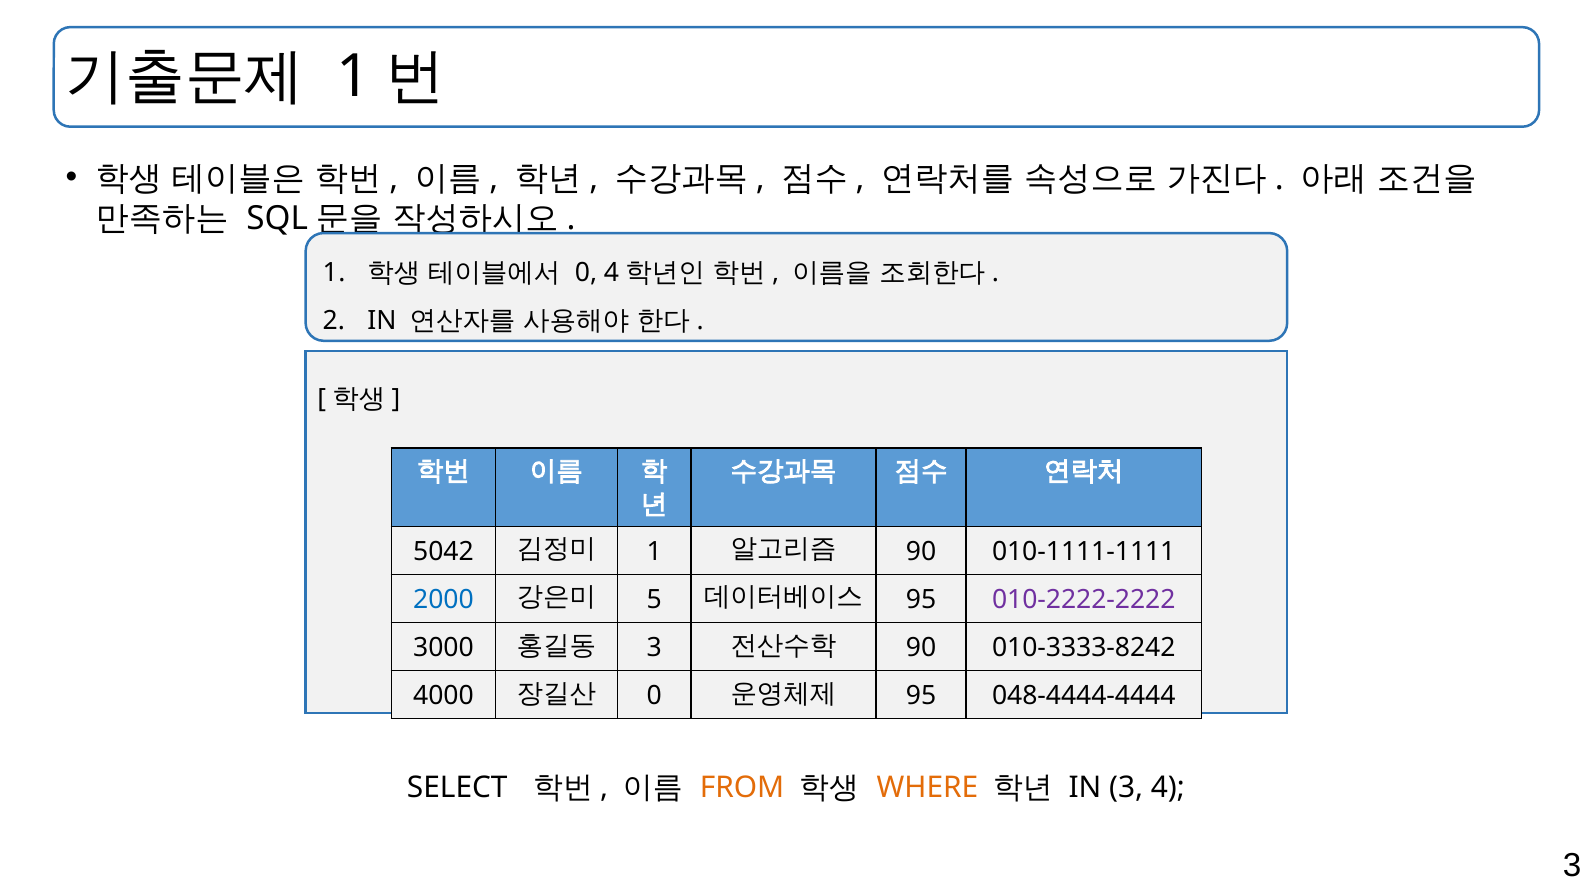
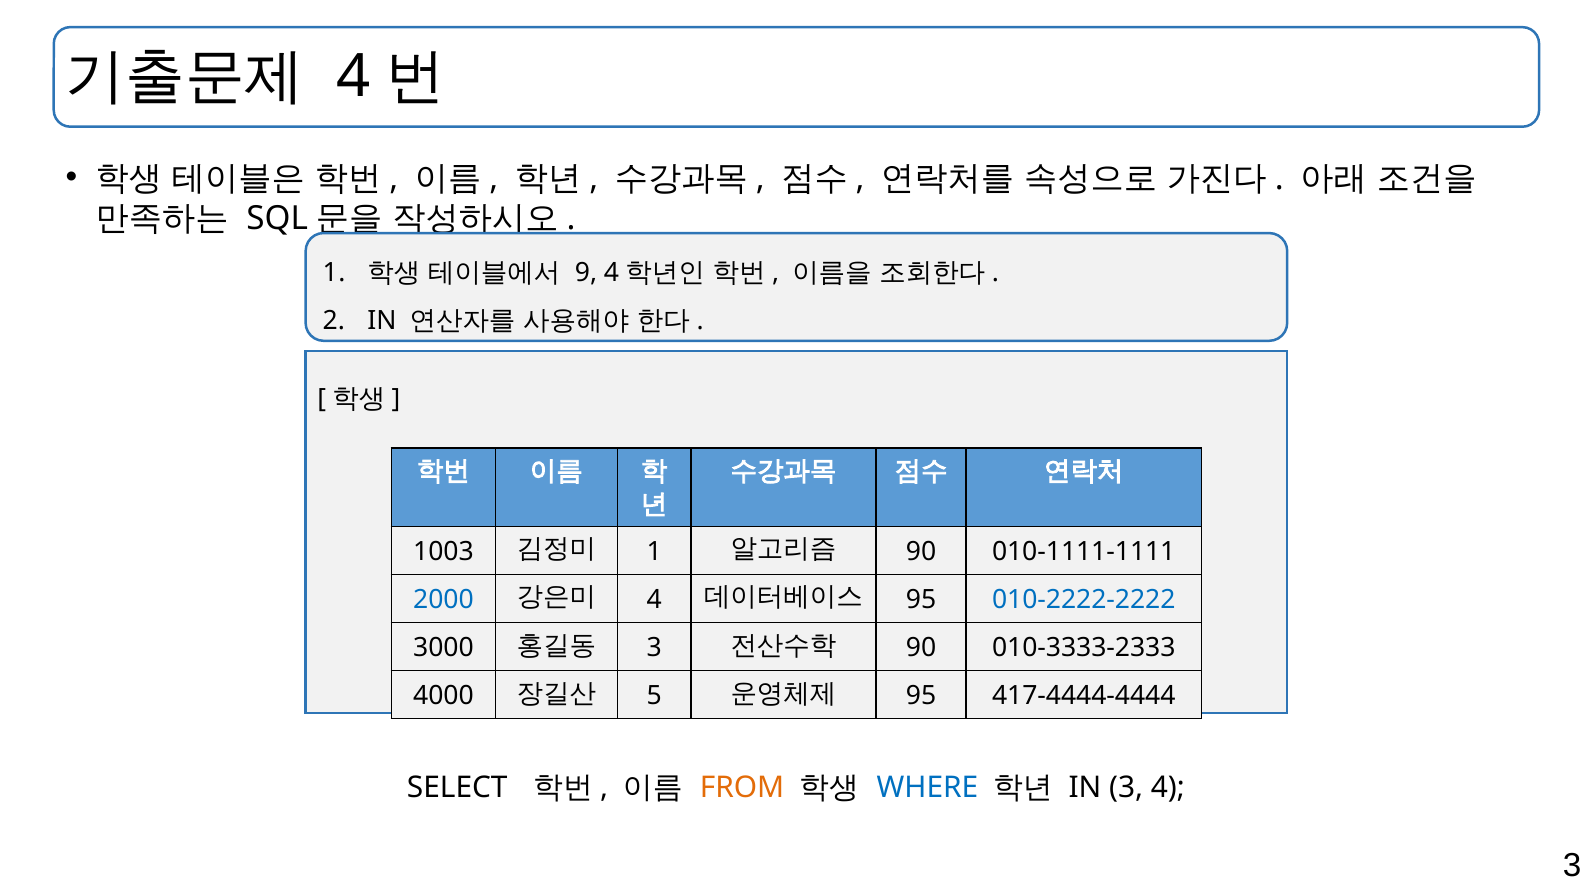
1 at (354, 77): 1 -> 4
0 at (586, 273): 0 -> 9
5042: 5042 -> 1003
5 at (654, 600): 5 -> 4
010-2222-2222 colour: purple -> blue
010-3333-8242: 010-3333-8242 -> 010-3333-2333
0 at (654, 696): 0 -> 5
048-4444-4444: 048-4444-4444 -> 417-4444-4444
WHERE colour: orange -> blue
